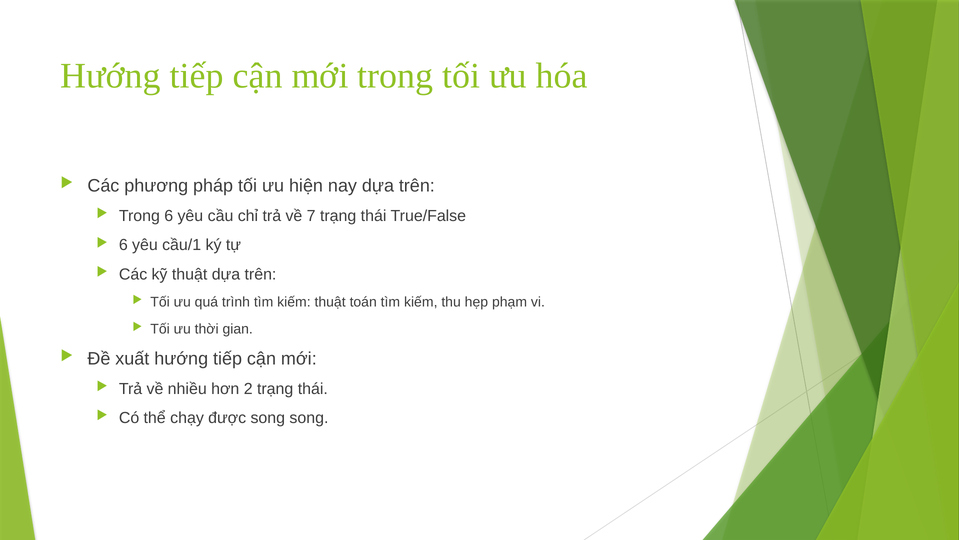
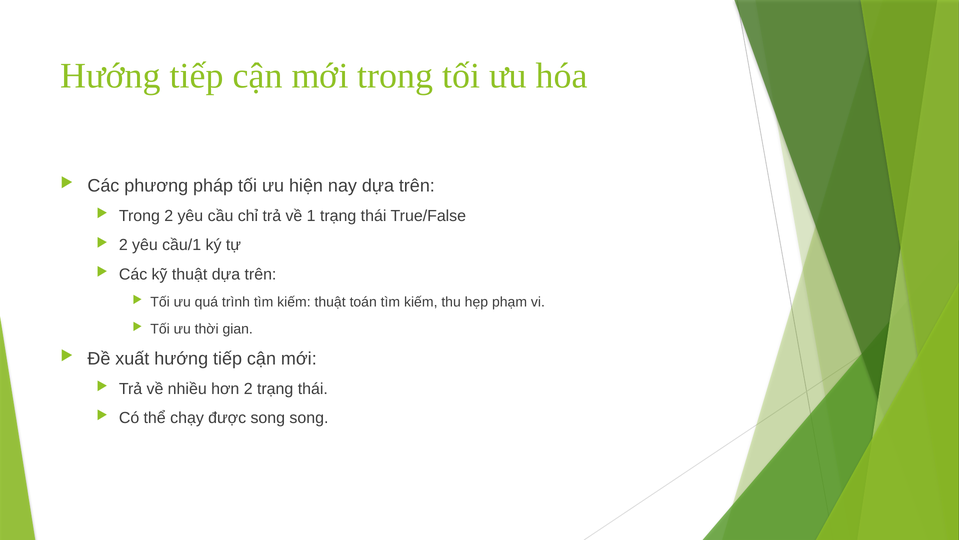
Trong 6: 6 -> 2
7: 7 -> 1
6 at (123, 245): 6 -> 2
